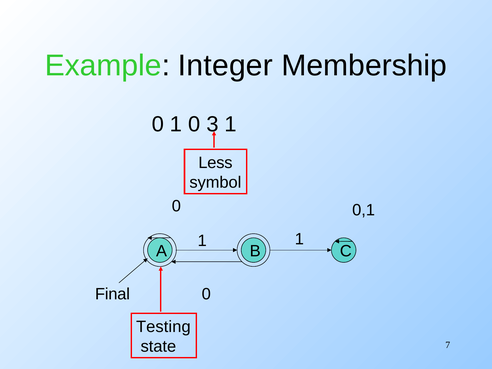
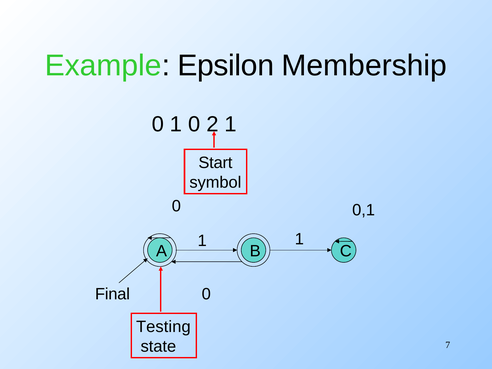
Integer: Integer -> Epsilon
3: 3 -> 2
Less: Less -> Start
